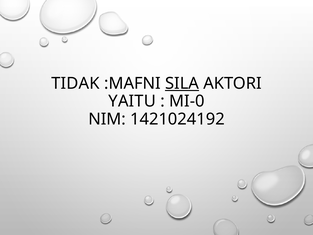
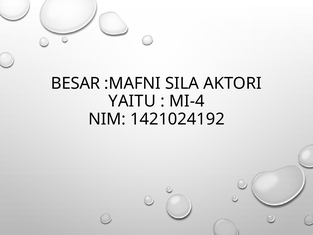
TIDAK: TIDAK -> BESAR
SILA underline: present -> none
MI-0: MI-0 -> MI-4
